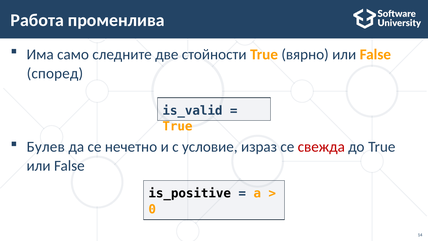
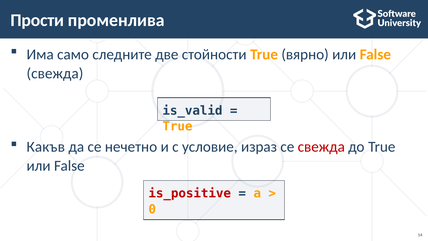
Работа: Работа -> Прости
според at (55, 73): според -> свежда
Булев: Булев -> Какъв
is_positive colour: black -> red
